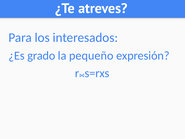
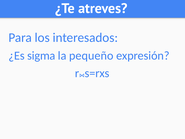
grado: grado -> sigma
